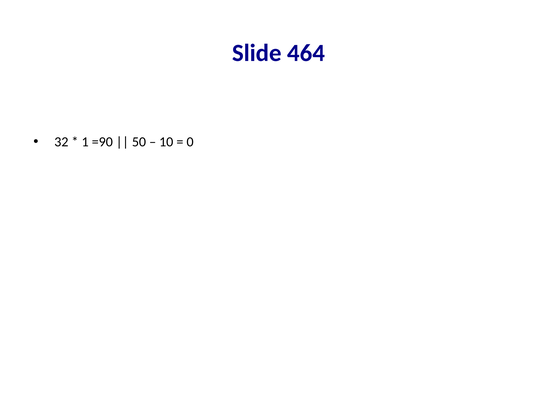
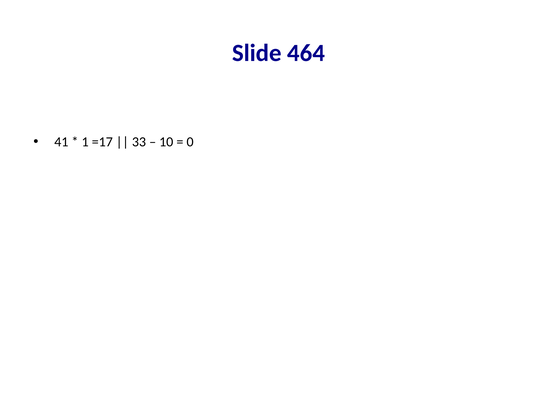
32: 32 -> 41
=90: =90 -> =17
50: 50 -> 33
